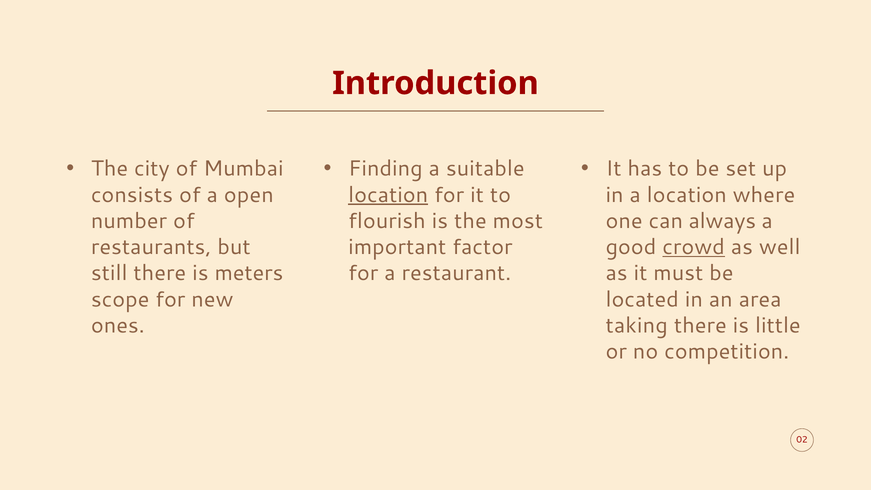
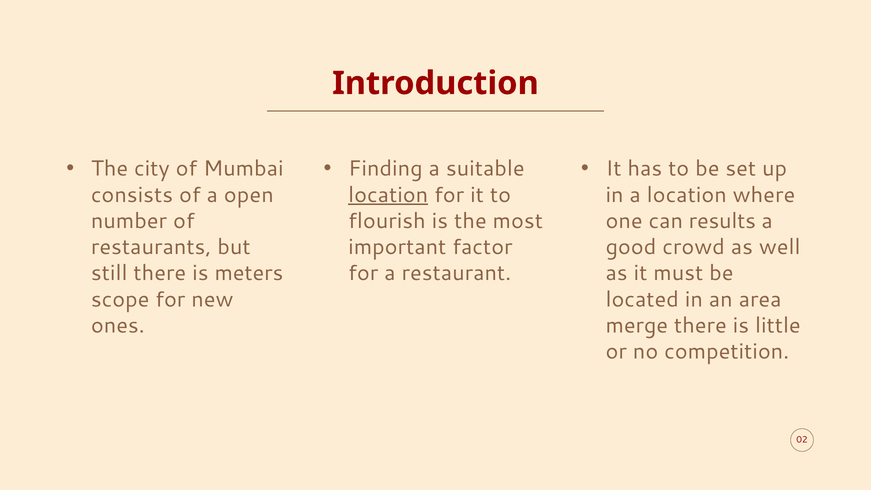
always: always -> results
crowd underline: present -> none
taking: taking -> merge
